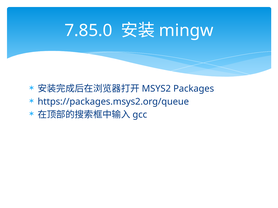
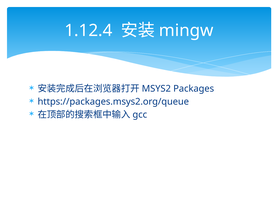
7.85.0: 7.85.0 -> 1.12.4
